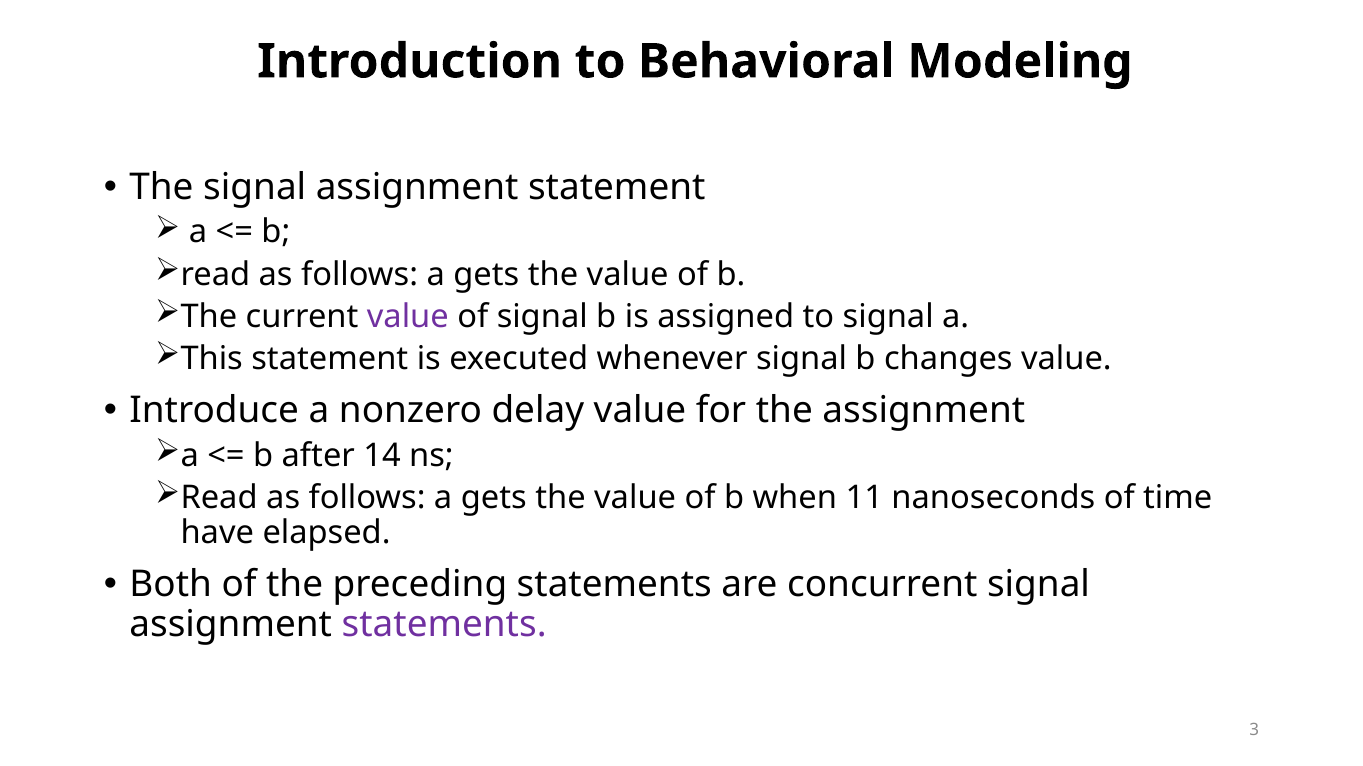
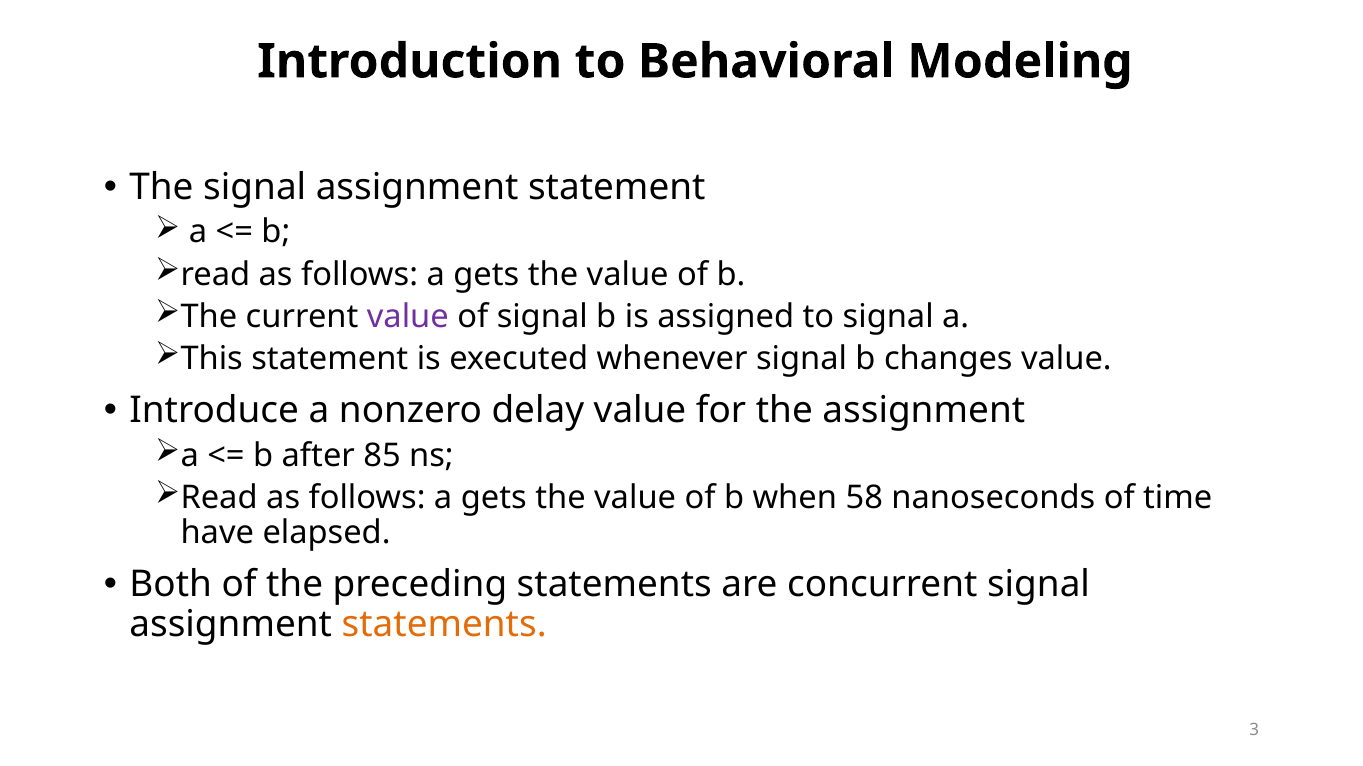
14: 14 -> 85
11: 11 -> 58
statements at (444, 625) colour: purple -> orange
